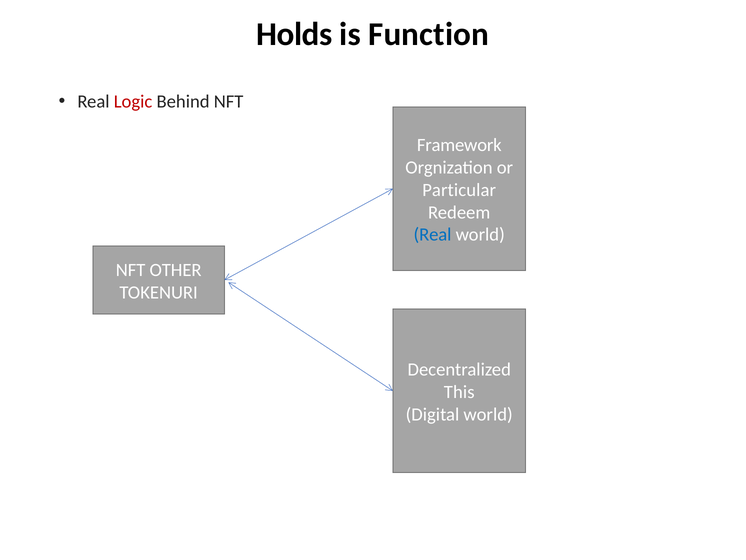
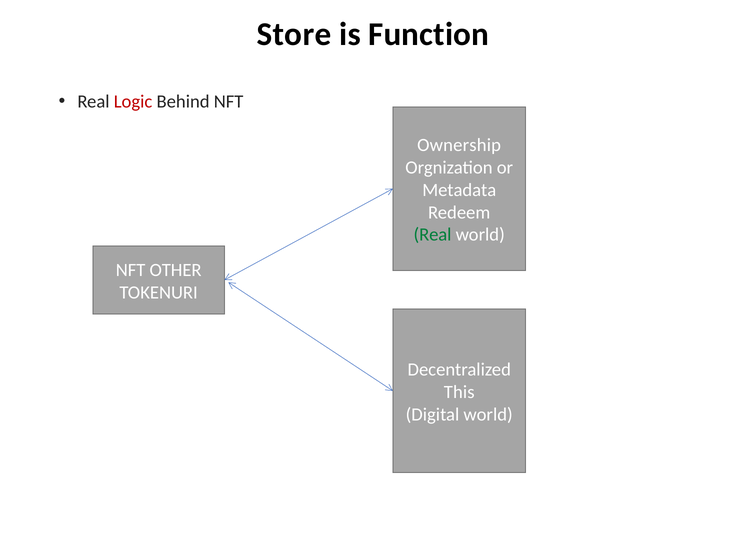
Holds: Holds -> Store
Framework: Framework -> Ownership
Particular: Particular -> Metadata
Real at (433, 235) colour: blue -> green
